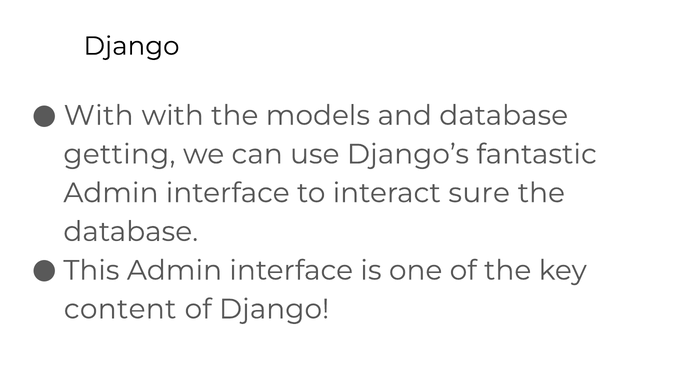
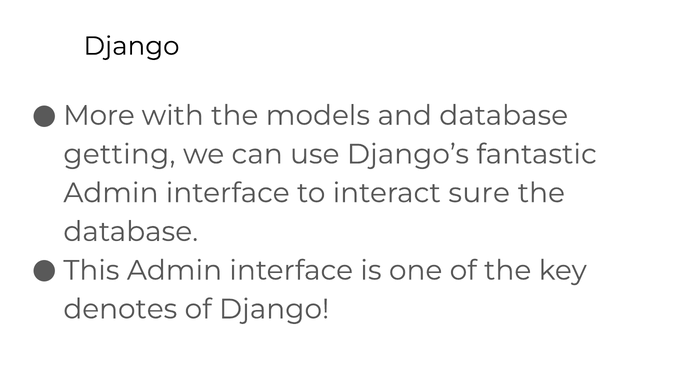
With at (99, 115): With -> More
content: content -> denotes
